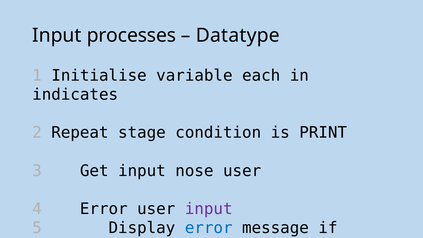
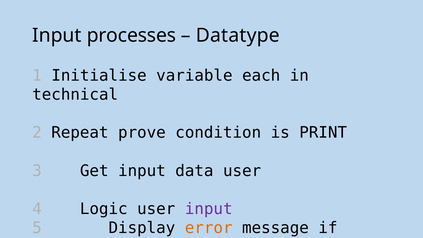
indicates: indicates -> technical
stage: stage -> prove
nose: nose -> data
4 Error: Error -> Logic
error at (209, 228) colour: blue -> orange
